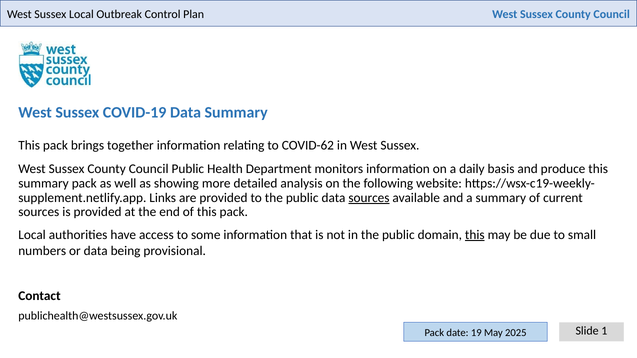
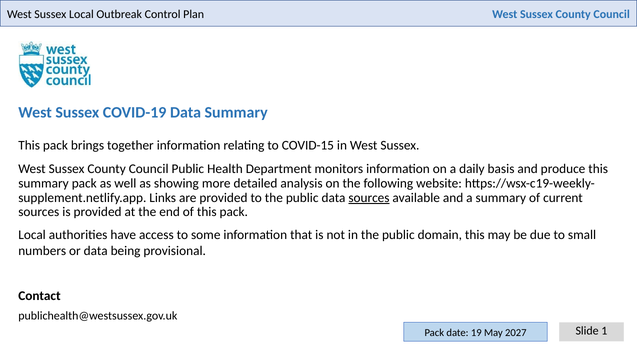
COVID-62: COVID-62 -> COVID-15
this at (475, 235) underline: present -> none
2025: 2025 -> 2027
